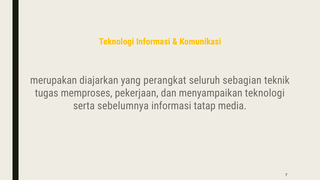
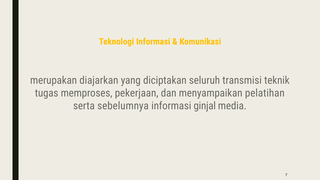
perangkat: perangkat -> diciptakan
sebagian: sebagian -> transmisi
menyampaikan teknologi: teknologi -> pelatihan
tatap: tatap -> ginjal
